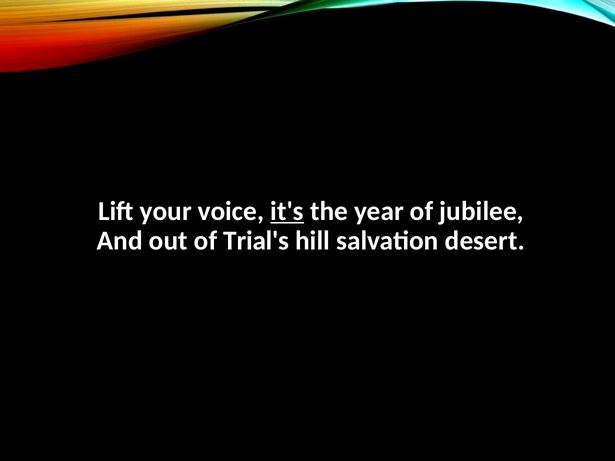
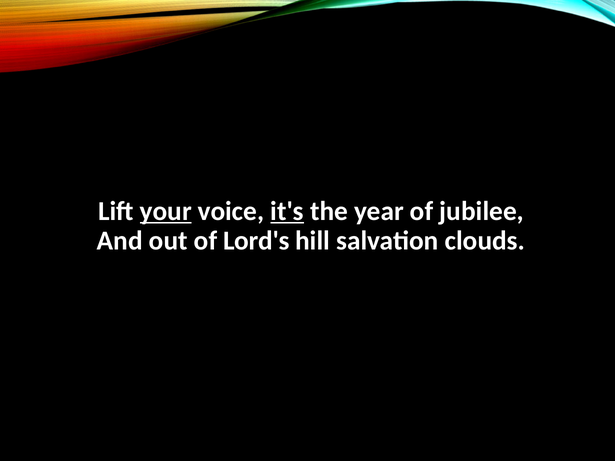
your underline: none -> present
Trial's: Trial's -> Lord's
desert: desert -> clouds
